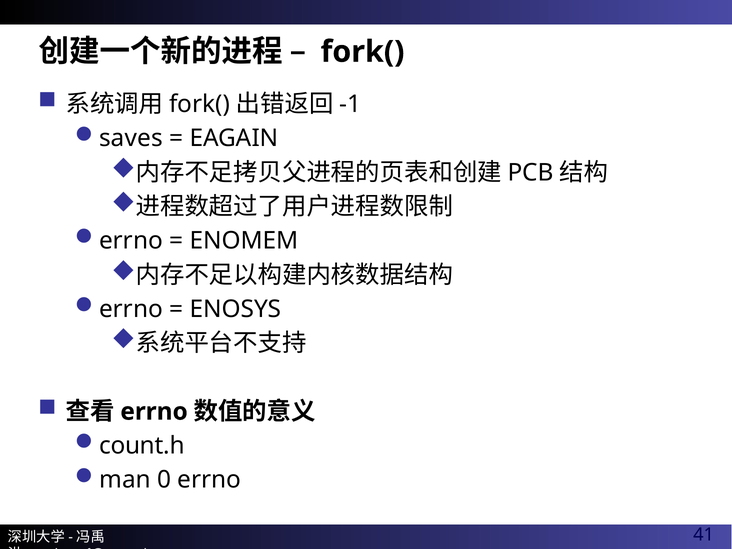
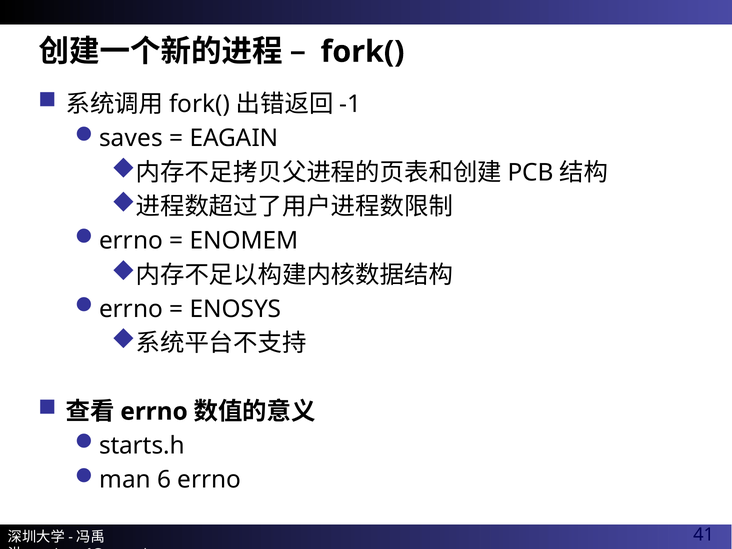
count.h: count.h -> starts.h
0: 0 -> 6
